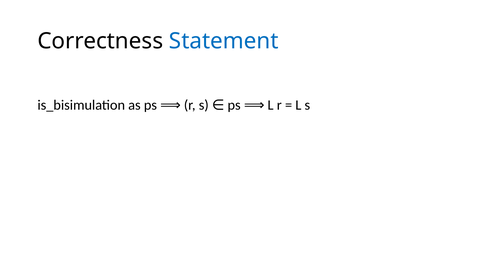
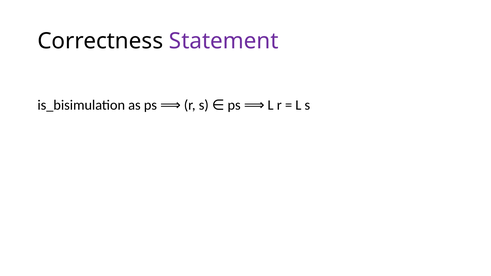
Statement colour: blue -> purple
